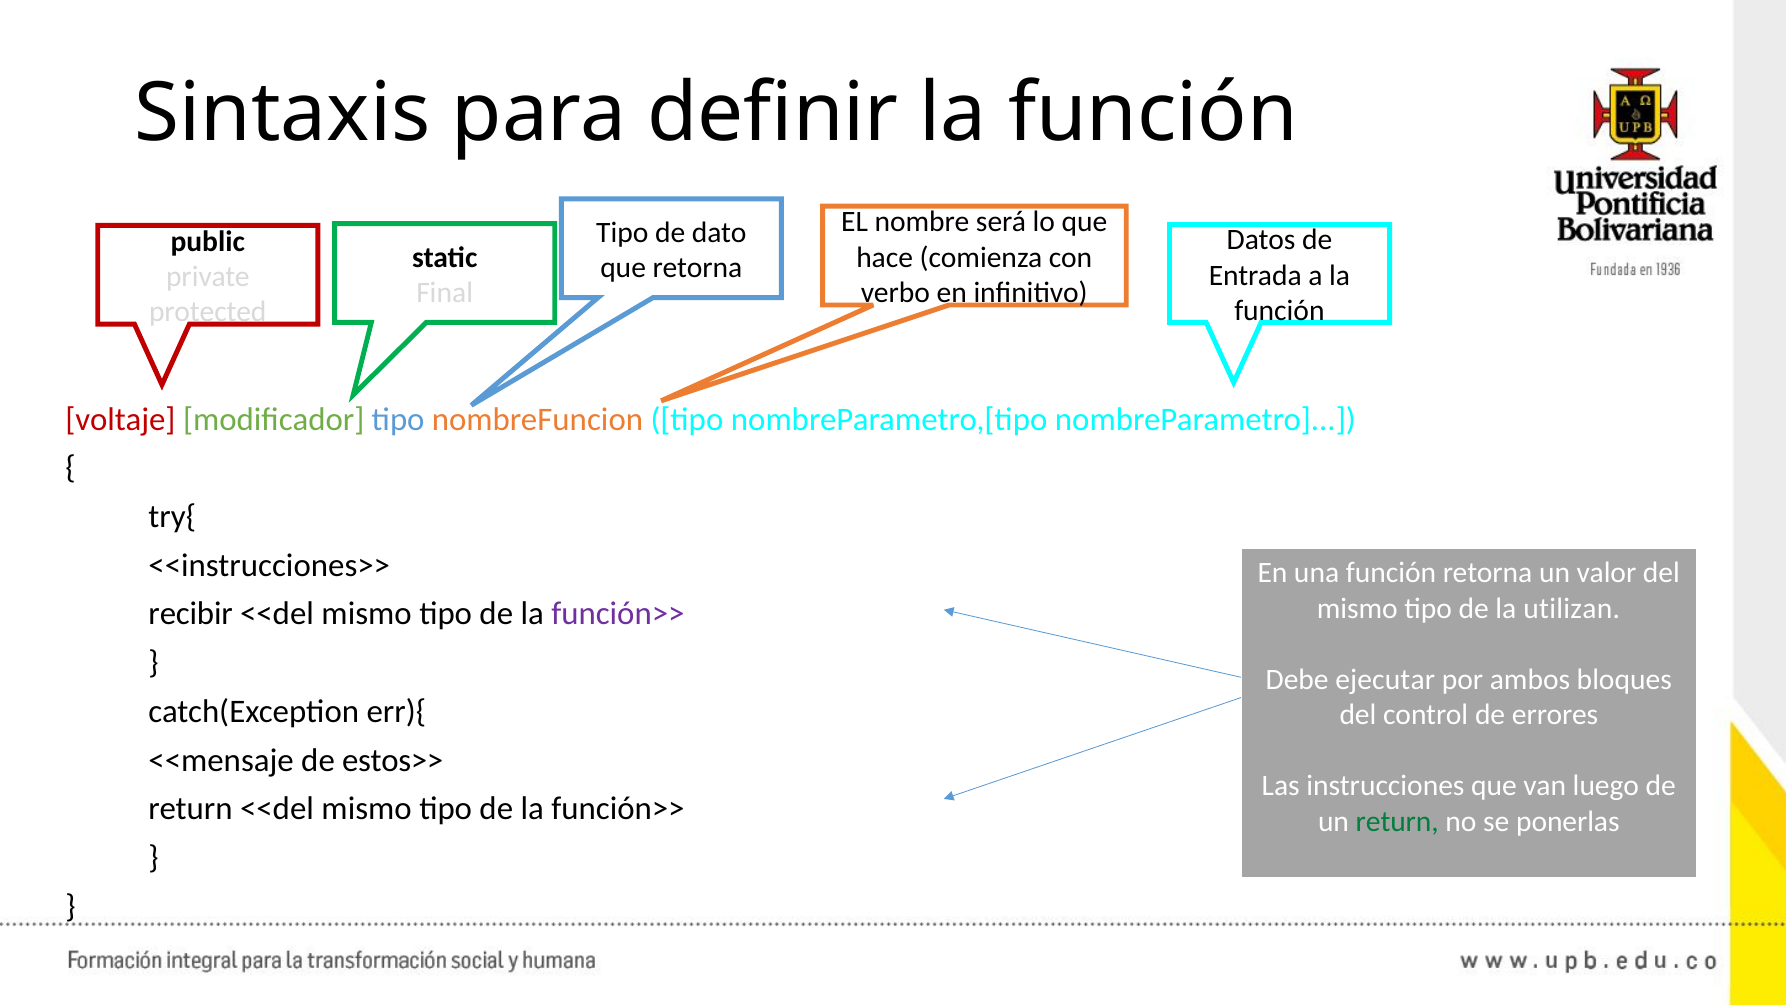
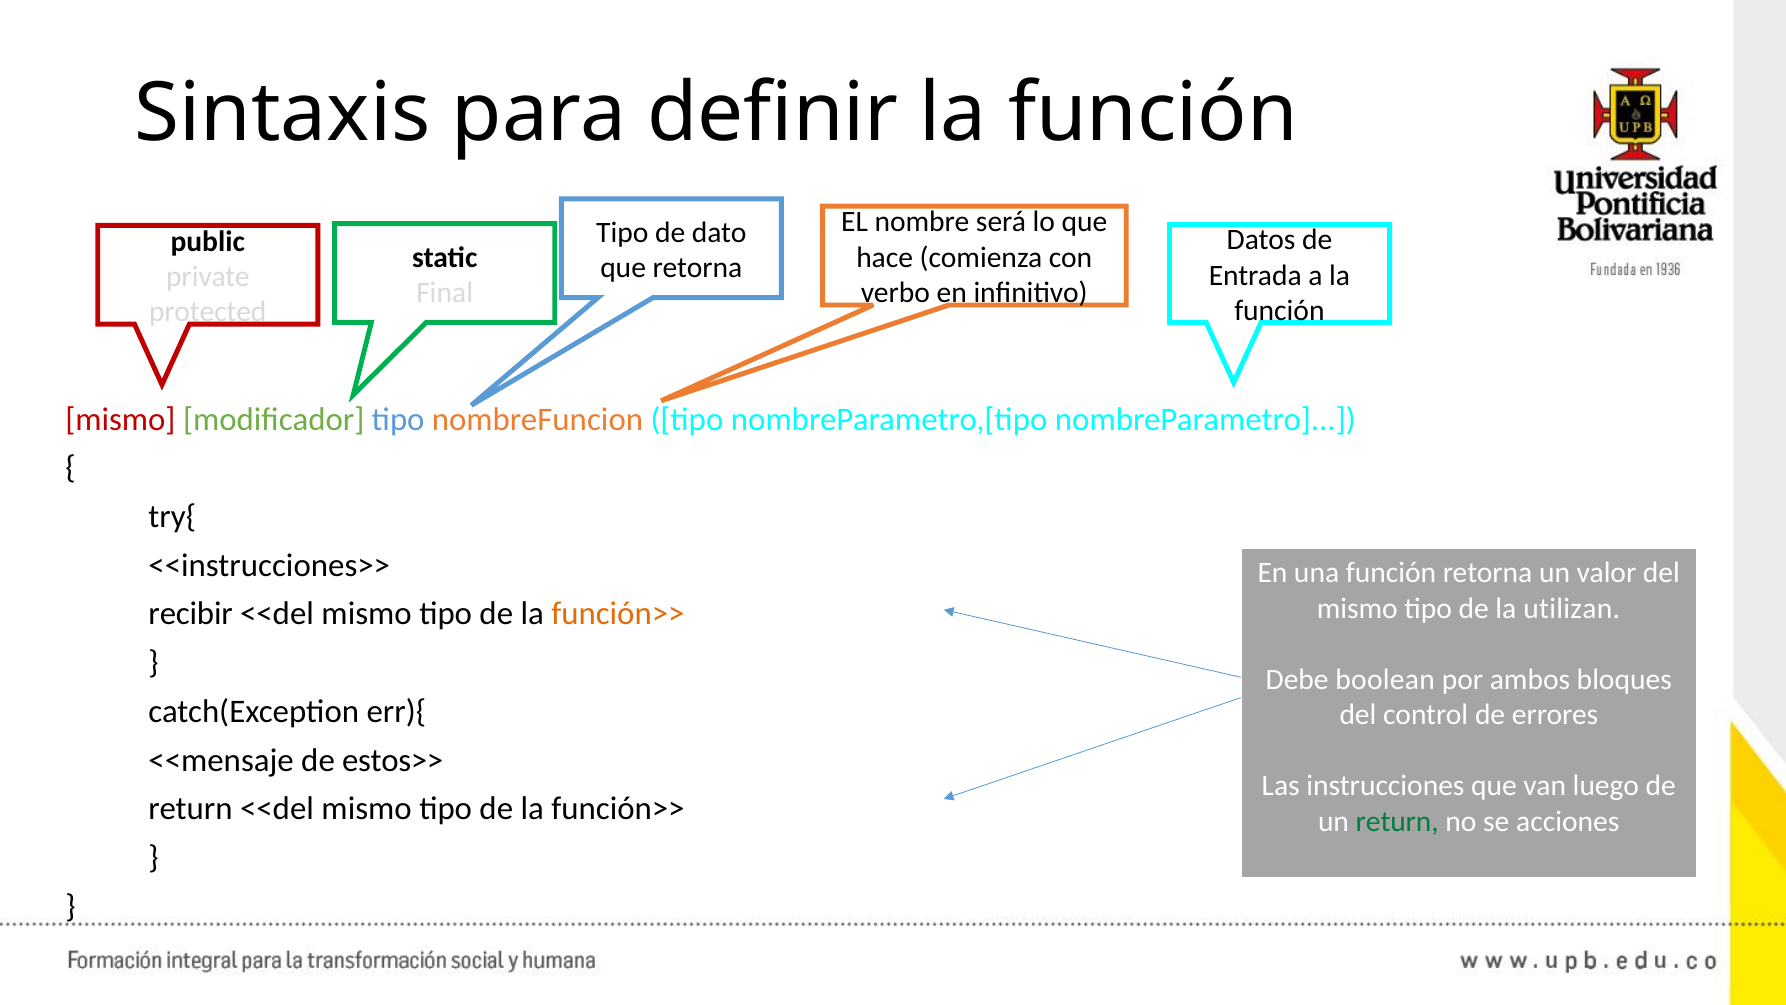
voltaje at (120, 419): voltaje -> mismo
función>> at (618, 614) colour: purple -> orange
ejecutar: ejecutar -> boolean
ponerlas: ponerlas -> acciones
